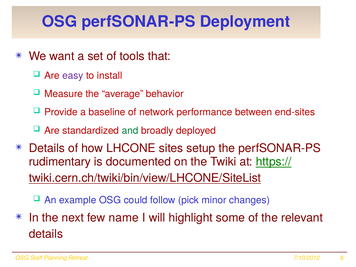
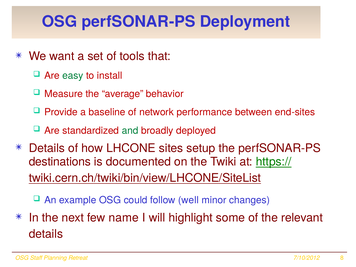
easy colour: purple -> green
rudimentary: rudimentary -> destinations
pick: pick -> well
